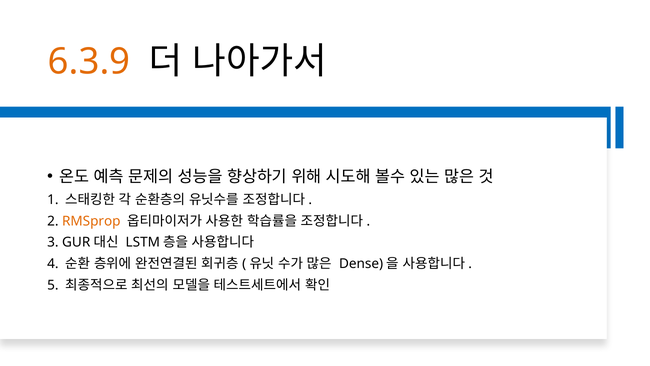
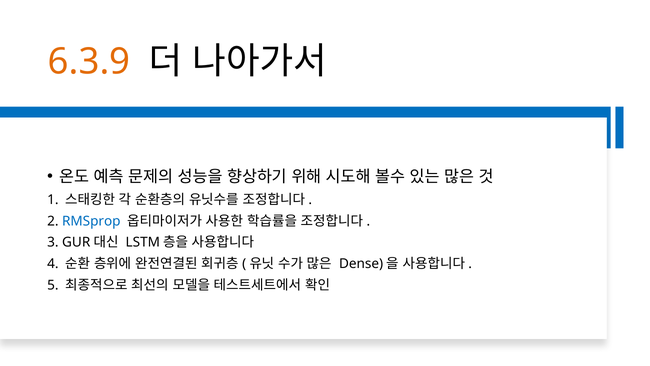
RMSprop colour: orange -> blue
